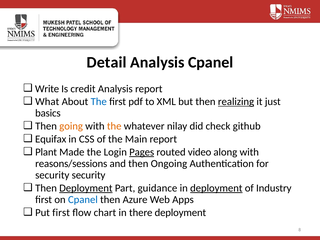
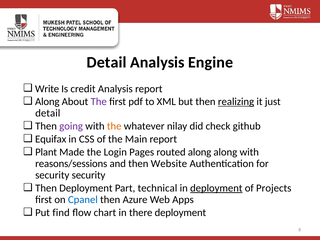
Analysis Cpanel: Cpanel -> Engine
What at (47, 102): What -> Along
The at (99, 102) colour: blue -> purple
basics at (48, 113): basics -> detail
going colour: orange -> purple
Pages underline: present -> none
routed video: video -> along
Ongoing: Ongoing -> Website
Deployment at (86, 188) underline: present -> none
guidance: guidance -> technical
Industry: Industry -> Projects
Put first: first -> find
